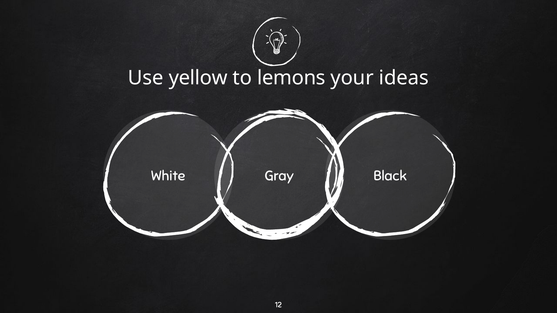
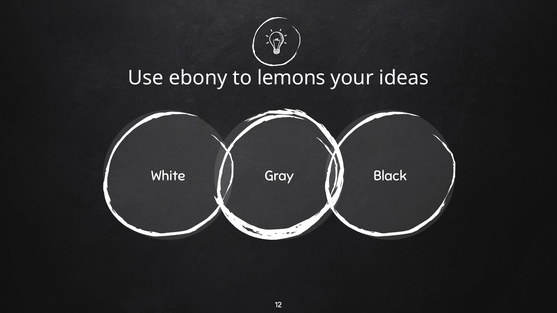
yellow: yellow -> ebony
